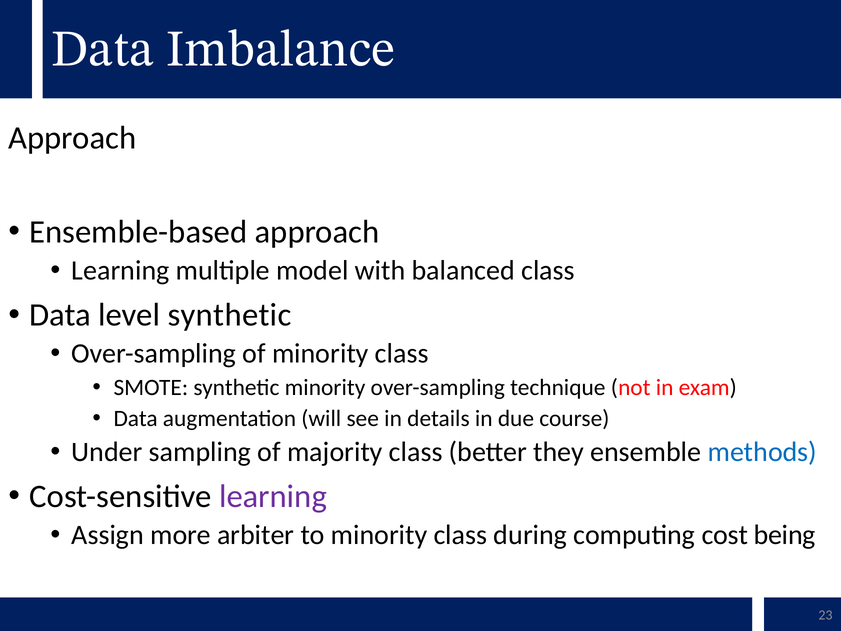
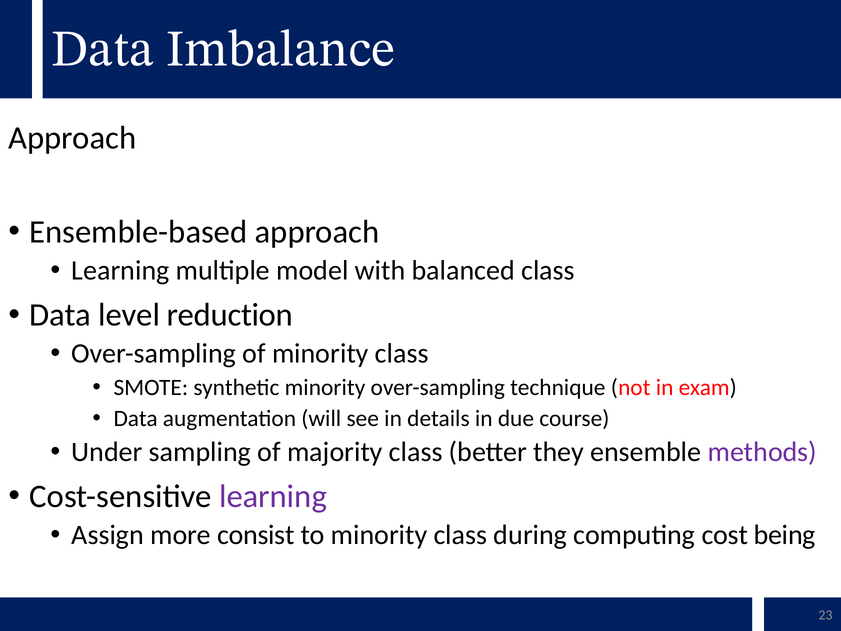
level synthetic: synthetic -> reduction
methods colour: blue -> purple
arbiter: arbiter -> consist
